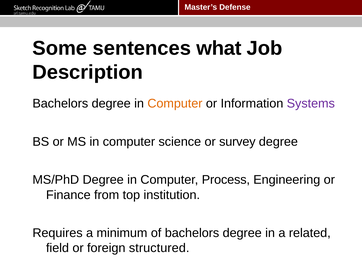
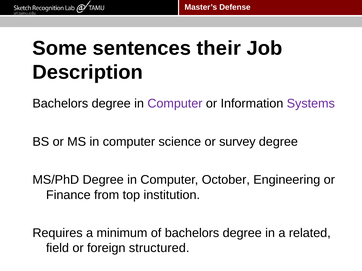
what: what -> their
Computer at (175, 104) colour: orange -> purple
Process: Process -> October
